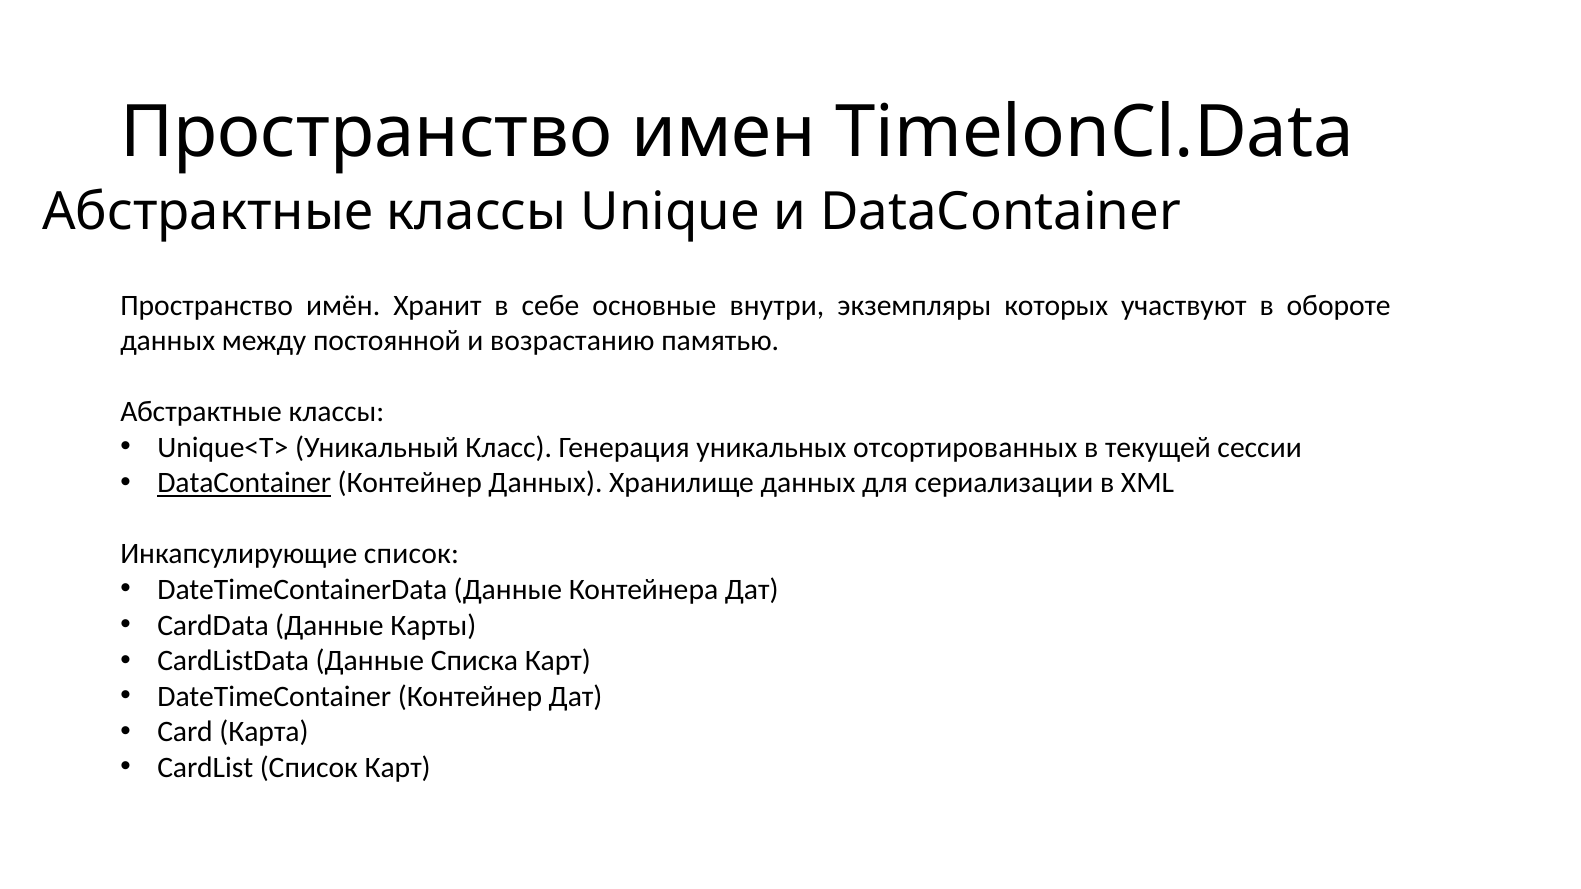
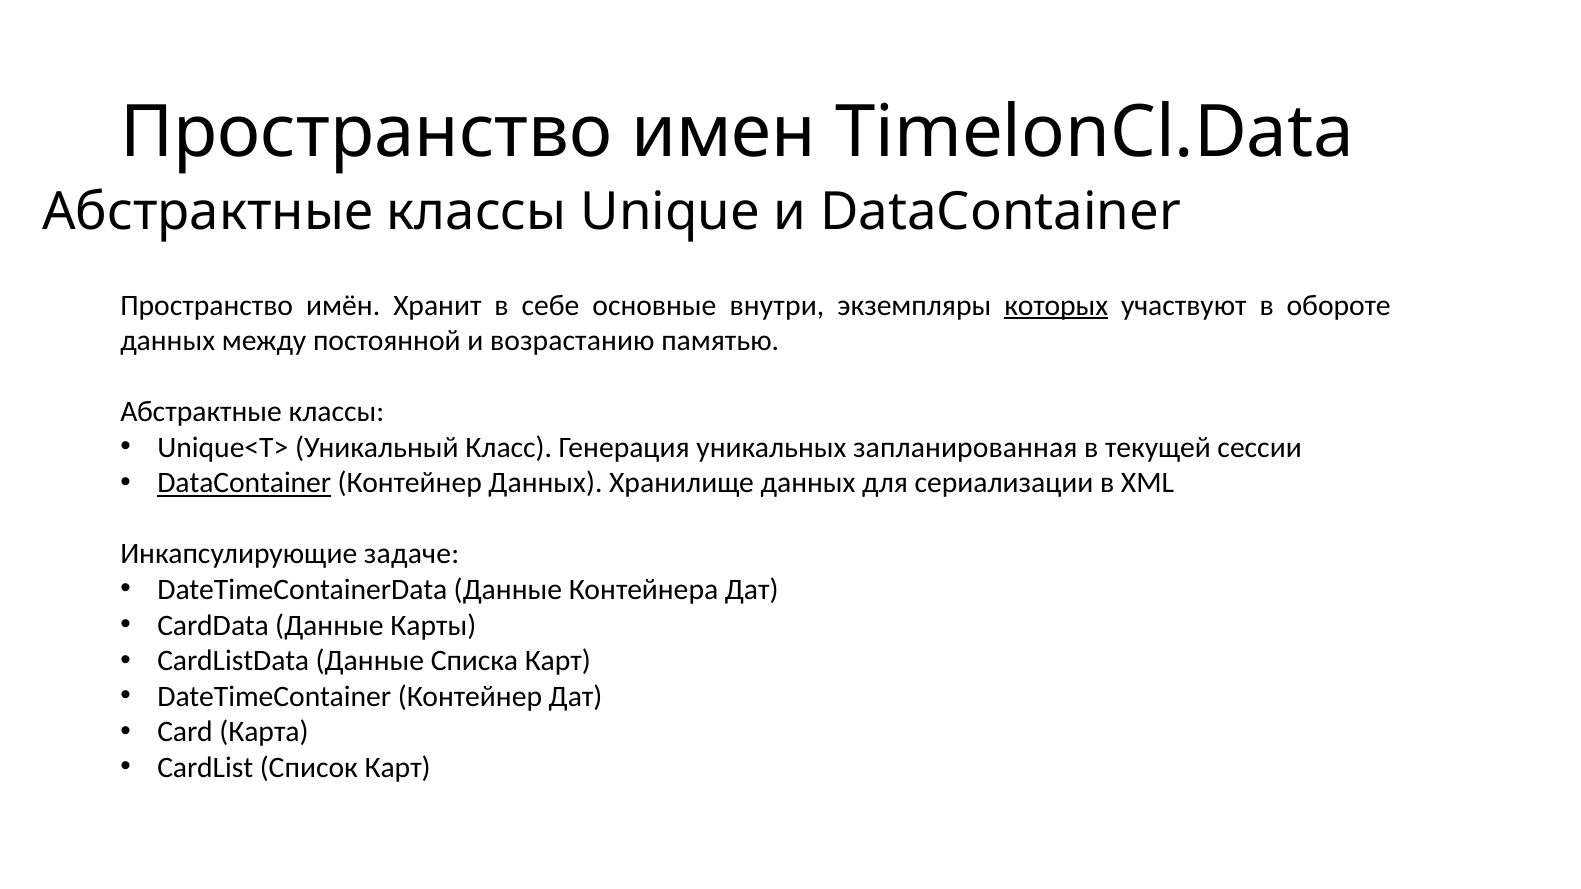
которых underline: none -> present
отсортированных: отсортированных -> запланированная
Инкапсулирующие список: список -> задаче
